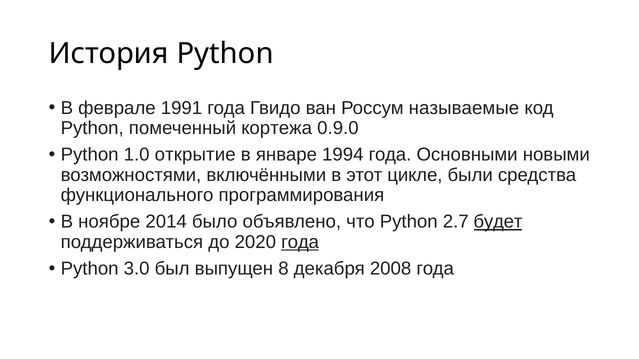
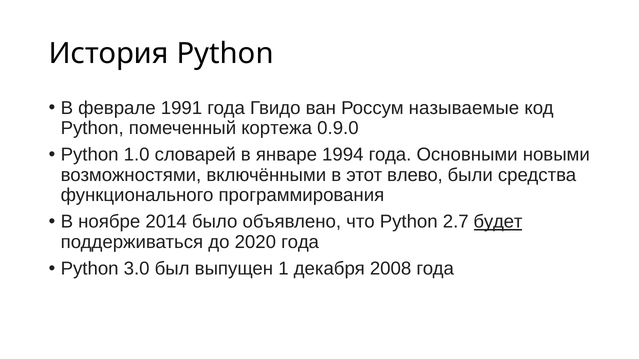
открытие: открытие -> словарей
цикле: цикле -> влево
года at (300, 242) underline: present -> none
8: 8 -> 1
